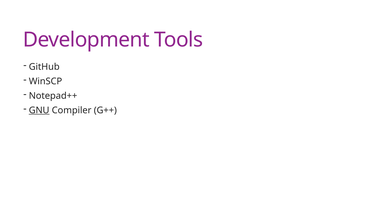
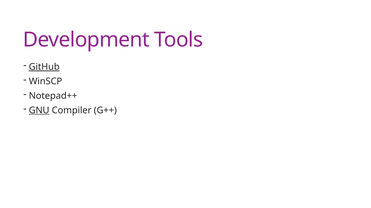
GitHub underline: none -> present
